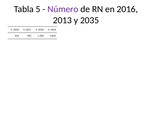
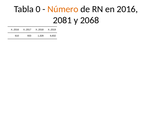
5: 5 -> 0
Número colour: purple -> orange
2013: 2013 -> 2081
2035: 2035 -> 2068
